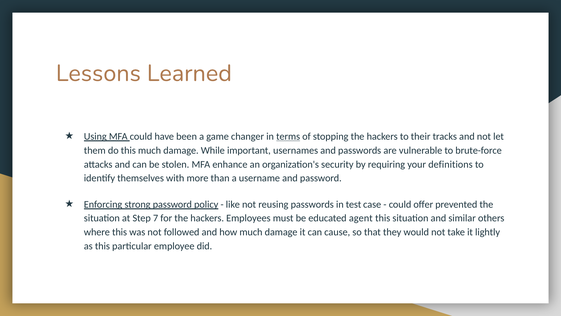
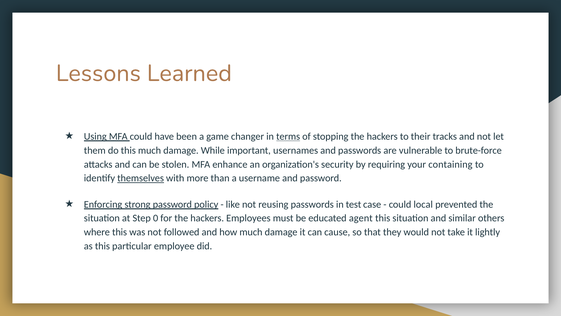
definitions: definitions -> containing
themselves underline: none -> present
offer: offer -> local
7: 7 -> 0
